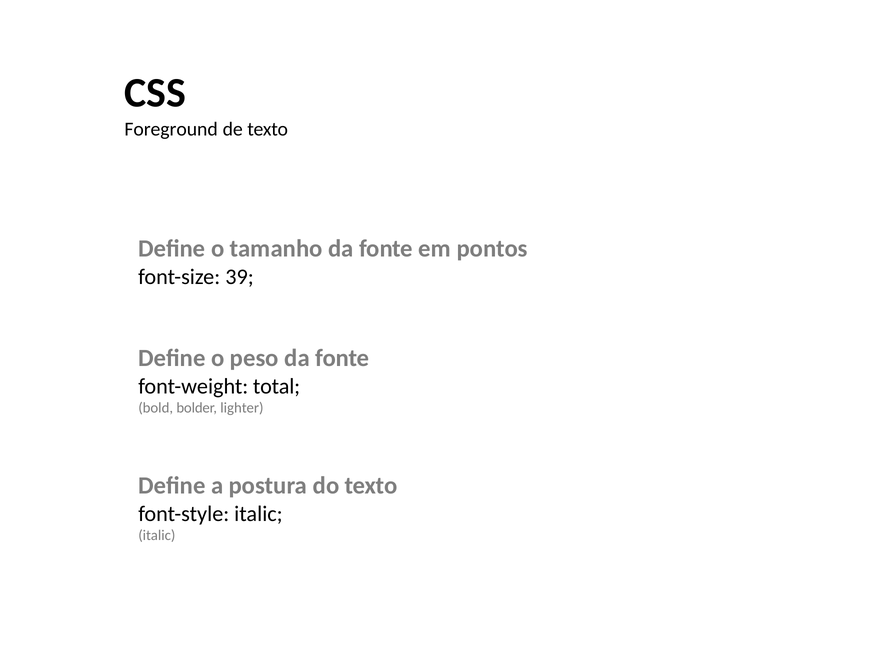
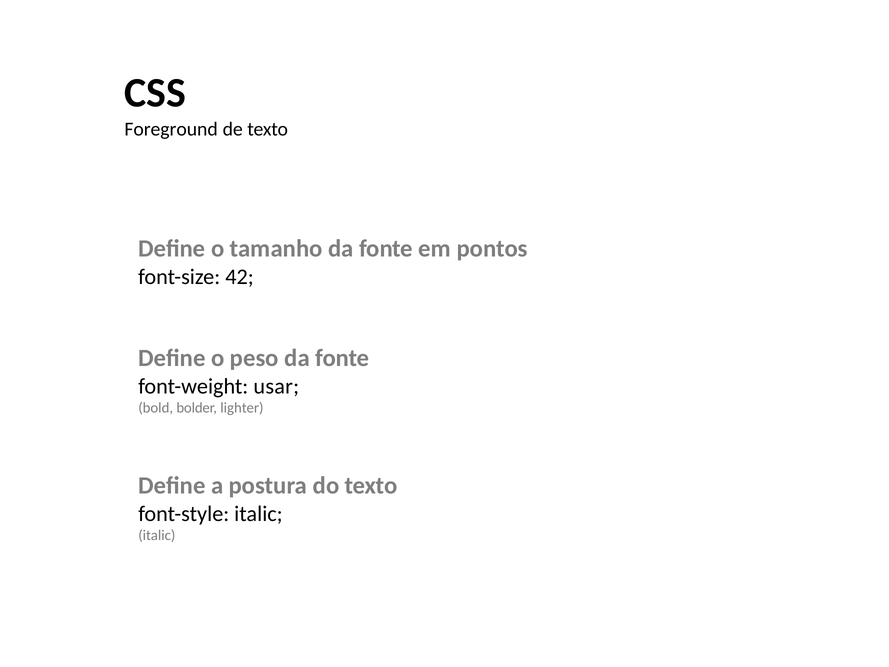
39: 39 -> 42
total: total -> usar
